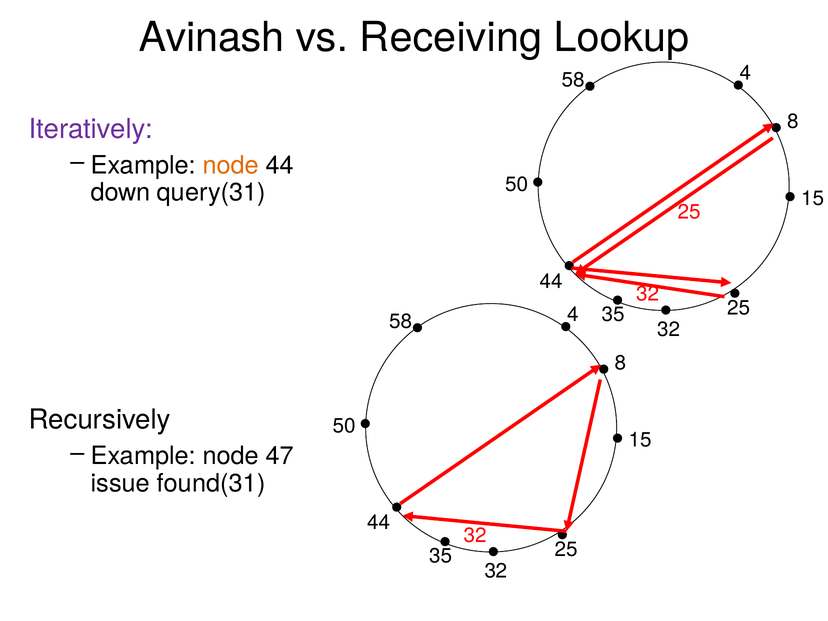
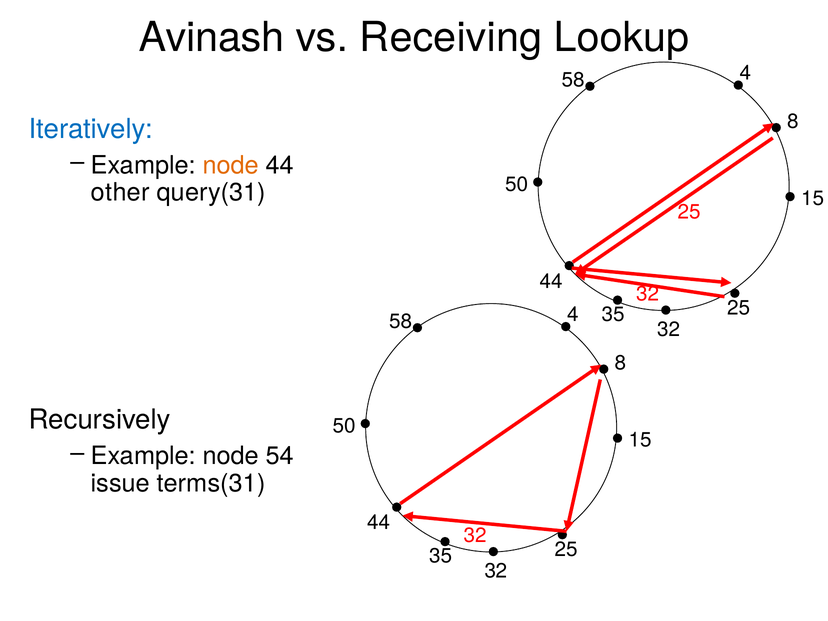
Iteratively colour: purple -> blue
down: down -> other
47: 47 -> 54
found(31: found(31 -> terms(31
